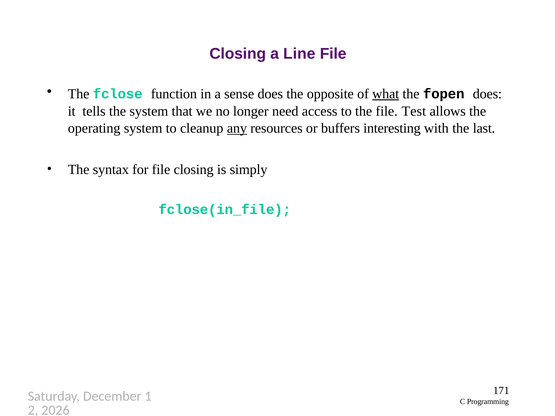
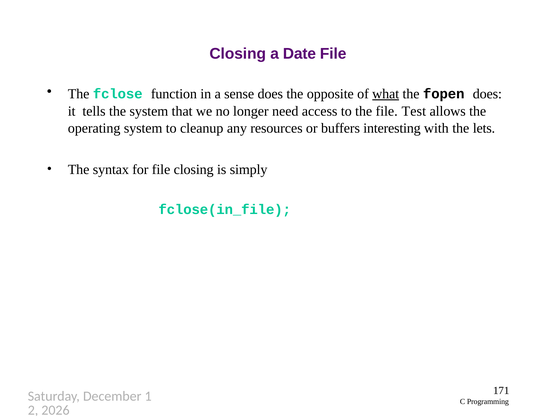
Line: Line -> Date
any underline: present -> none
last: last -> lets
